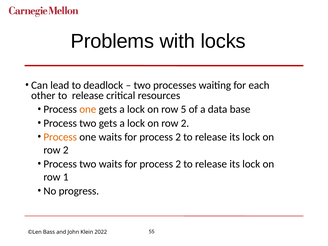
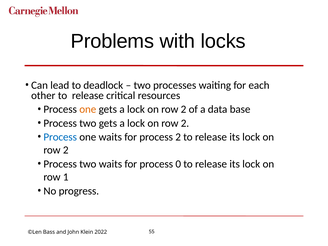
5 at (183, 109): 5 -> 2
Process at (60, 137) colour: orange -> blue
2 at (178, 164): 2 -> 0
